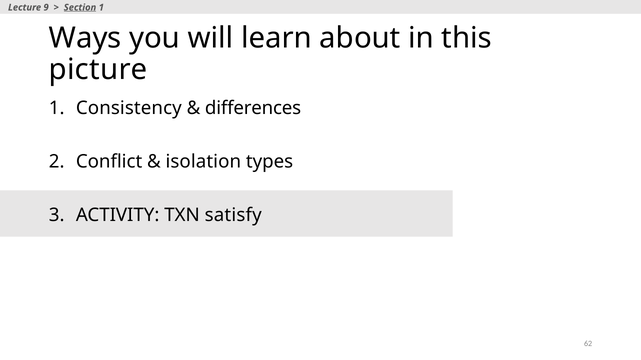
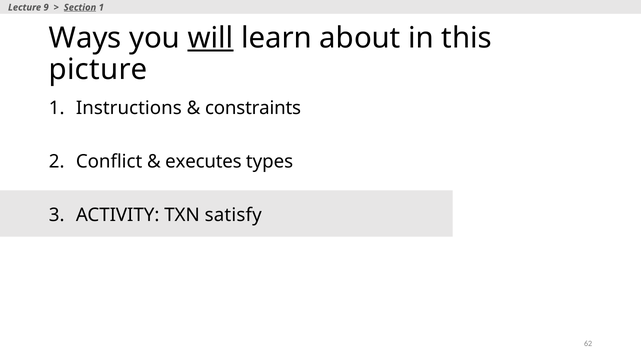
will underline: none -> present
Consistency: Consistency -> Instructions
differences: differences -> constraints
isolation: isolation -> executes
